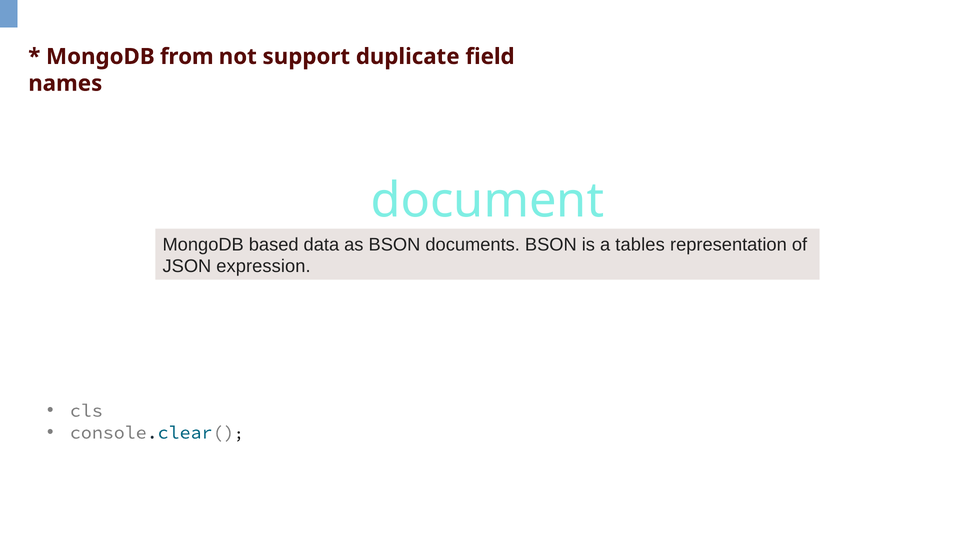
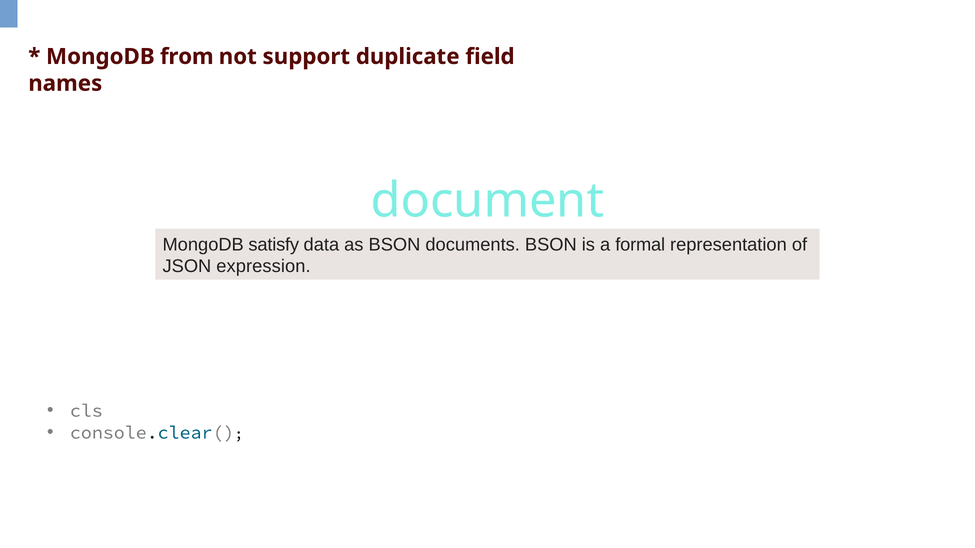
based: based -> satisfy
tables: tables -> formal
